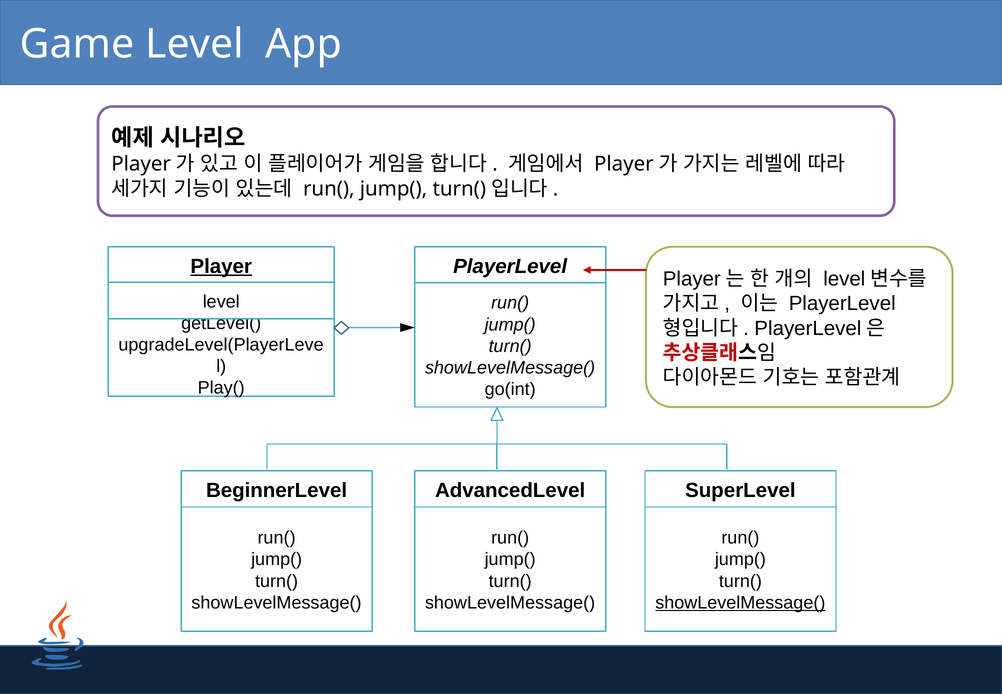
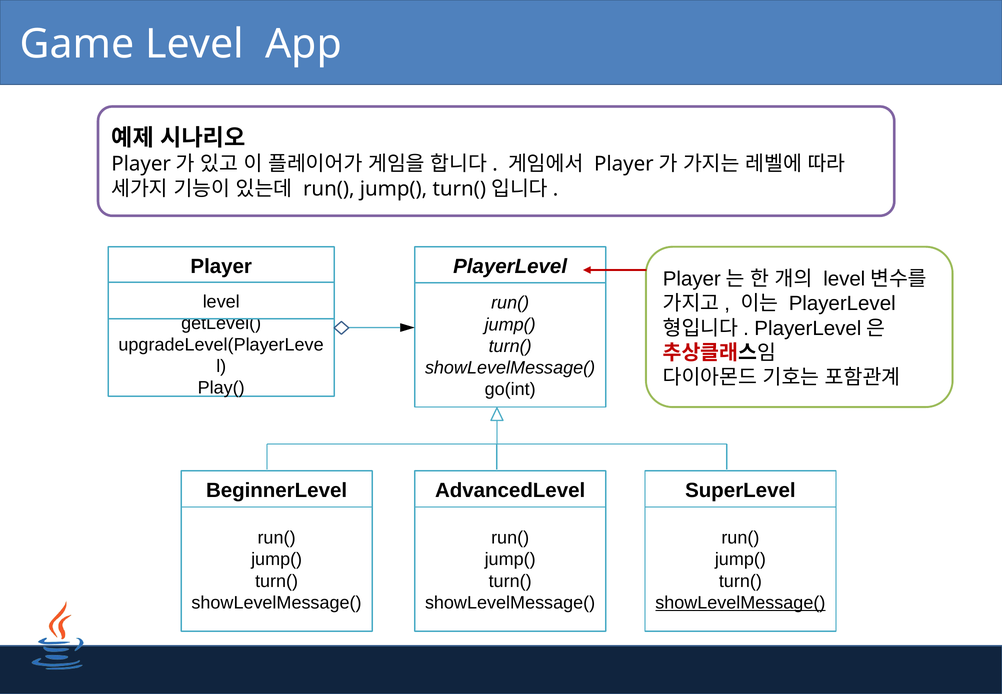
Player underline: present -> none
